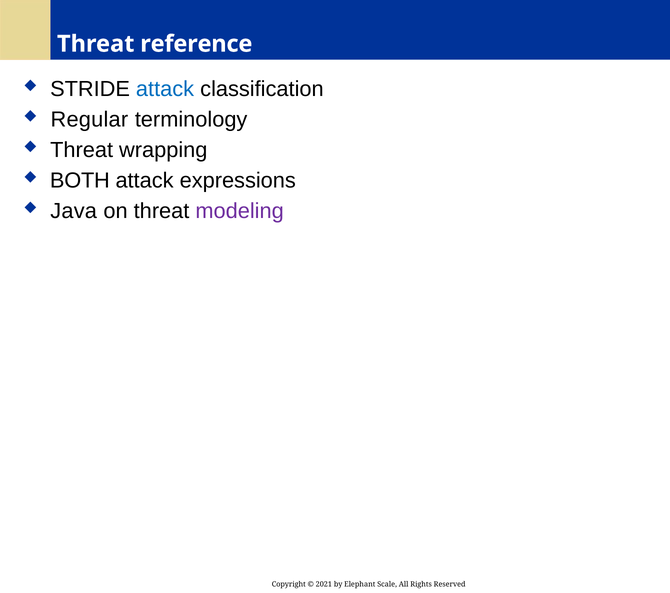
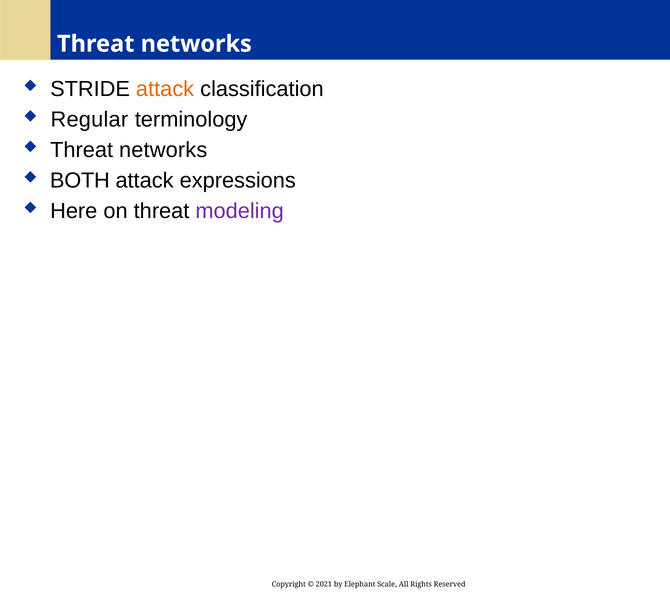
reference at (196, 44): reference -> networks
attack at (165, 89) colour: blue -> orange
wrapping at (163, 150): wrapping -> networks
Java: Java -> Here
